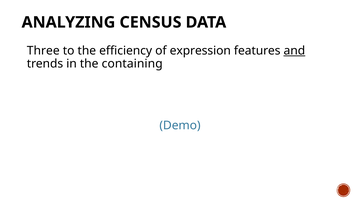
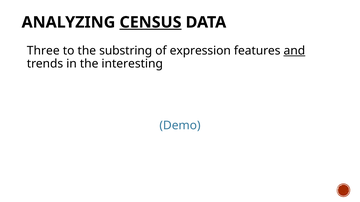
CENSUS underline: none -> present
efficiency: efficiency -> substring
containing: containing -> interesting
